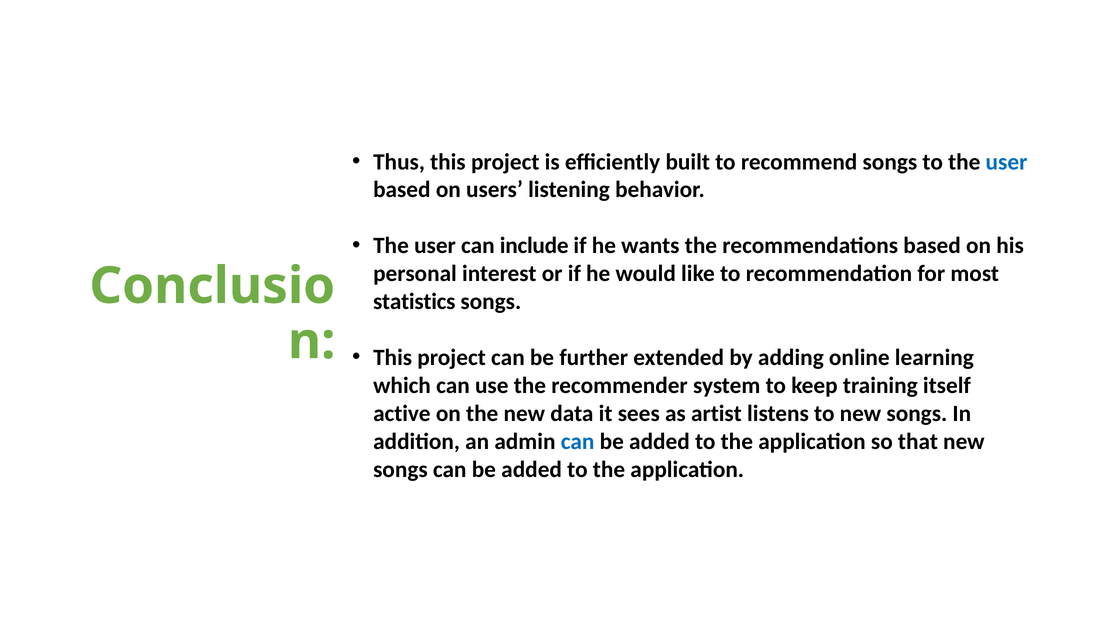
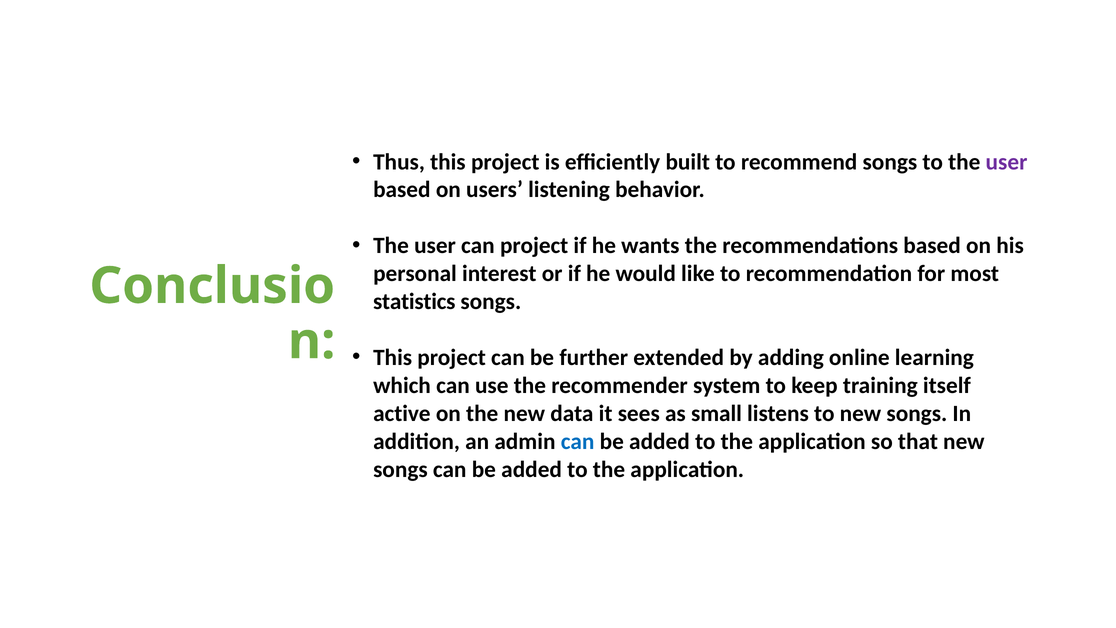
user at (1007, 162) colour: blue -> purple
can include: include -> project
artist: artist -> small
